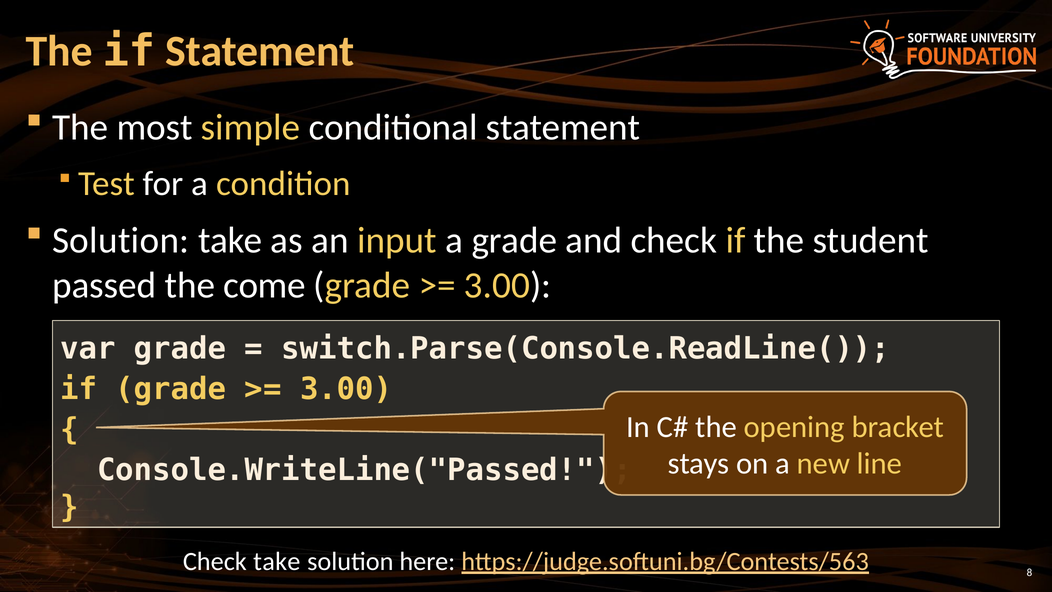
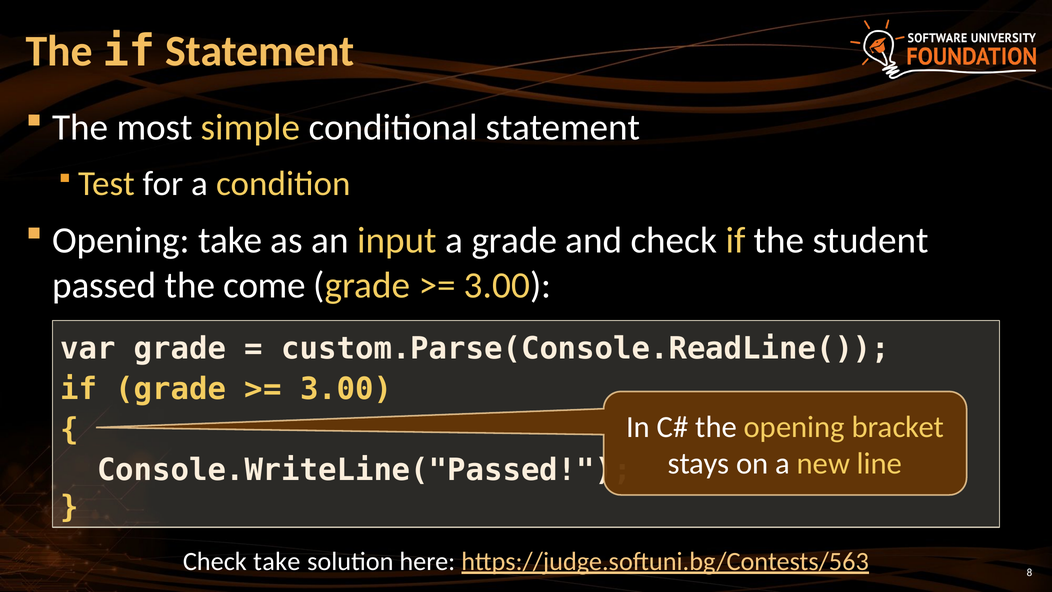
Solution at (121, 241): Solution -> Opening
switch.Parse(Console.ReadLine(: switch.Parse(Console.ReadLine( -> custom.Parse(Console.ReadLine(
